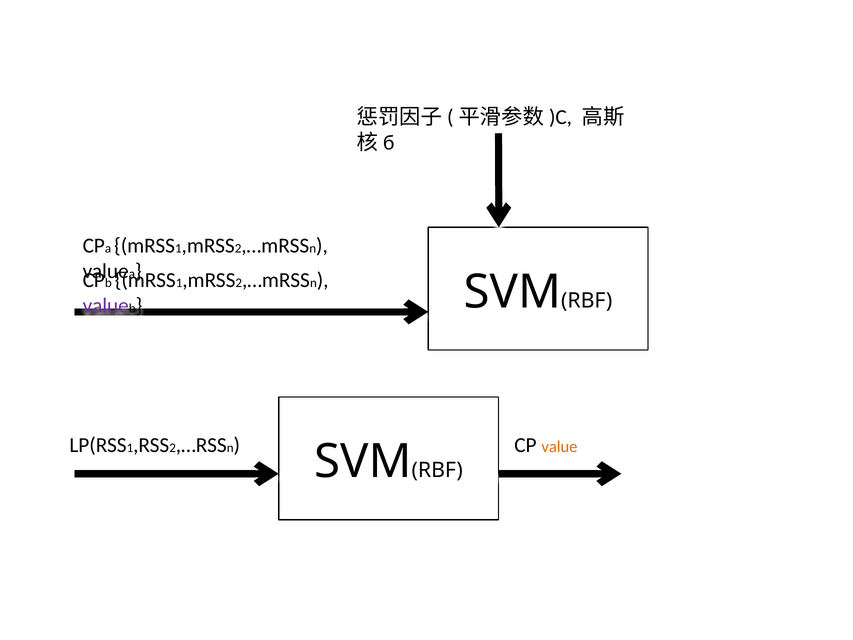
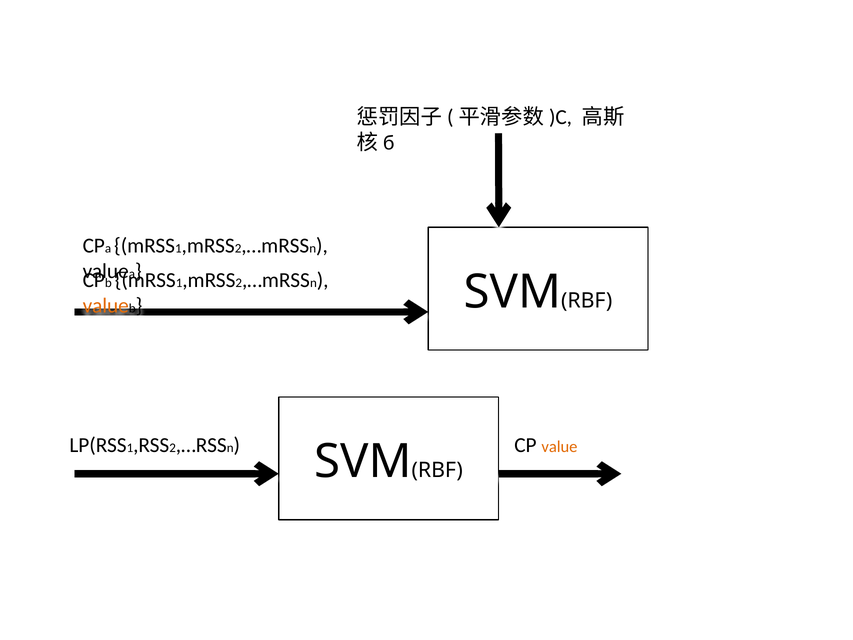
value at (106, 306) colour: purple -> orange
